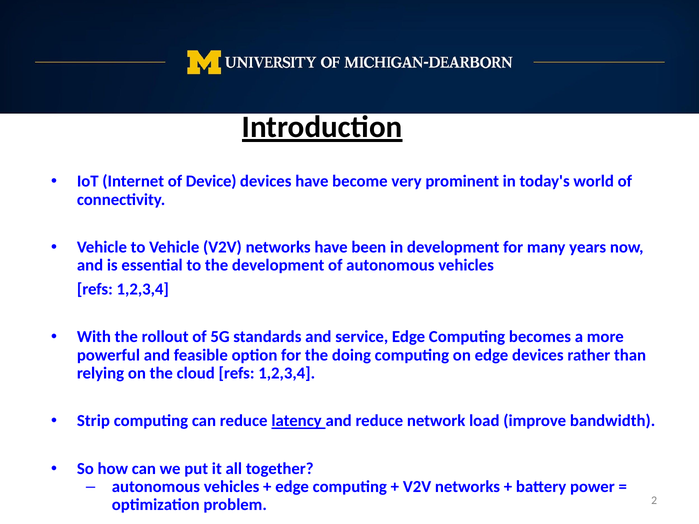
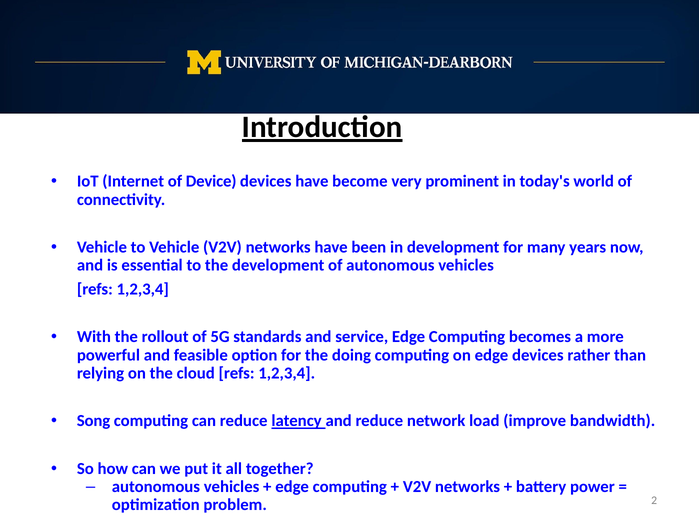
Strip: Strip -> Song
